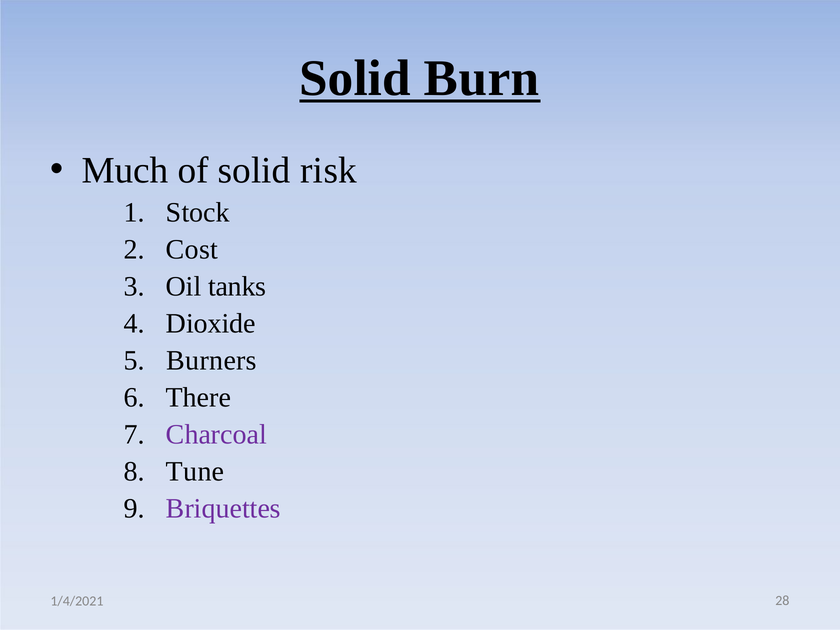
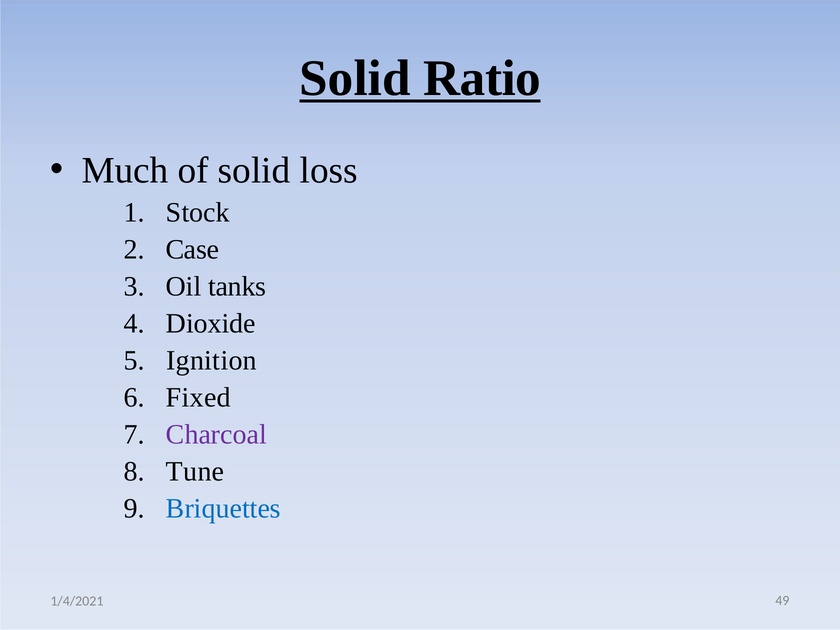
Burn: Burn -> Ratio
risk: risk -> loss
Cost: Cost -> Case
Burners: Burners -> Ignition
There: There -> Fixed
Briquettes colour: purple -> blue
28: 28 -> 49
